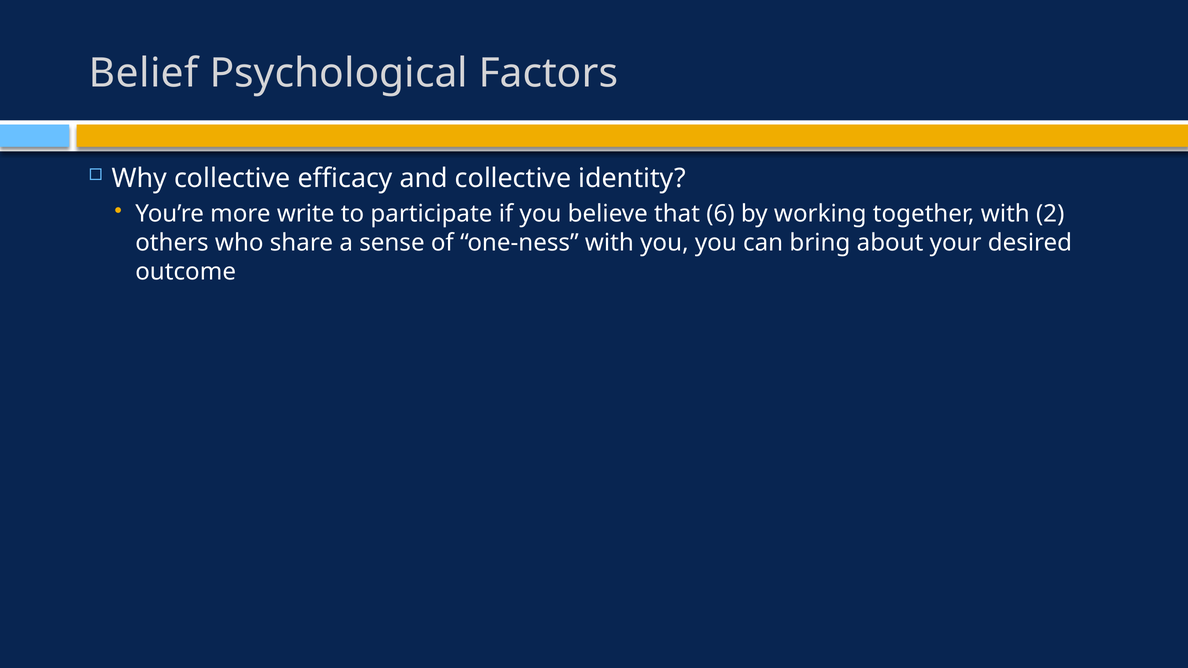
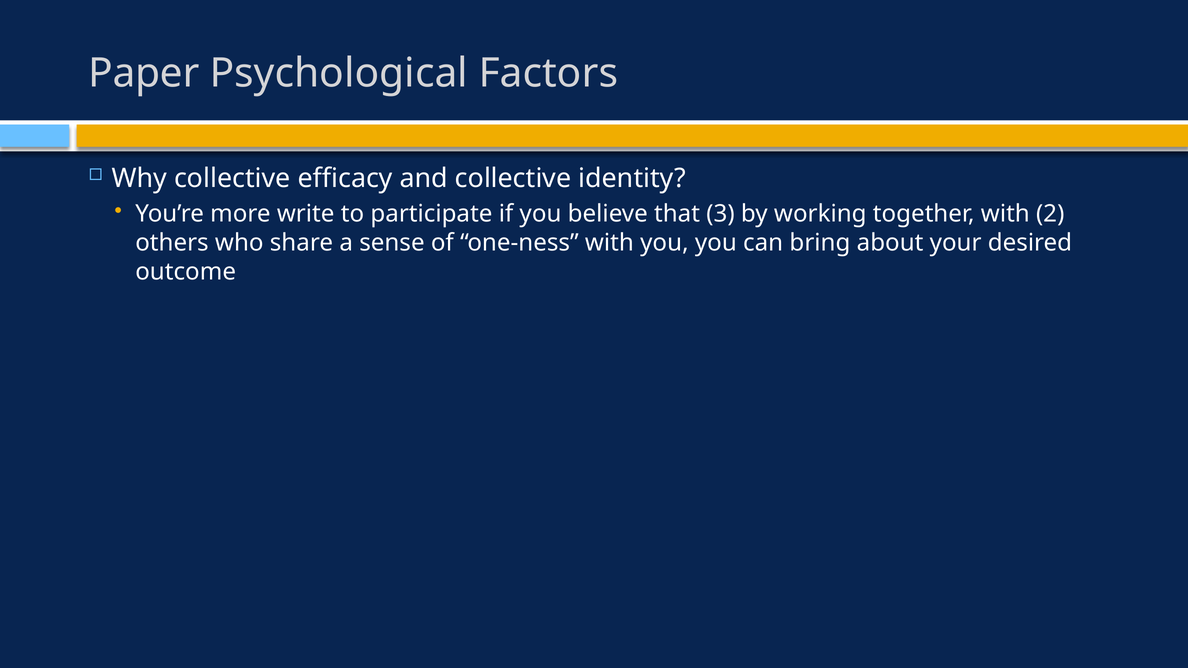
Belief: Belief -> Paper
6: 6 -> 3
